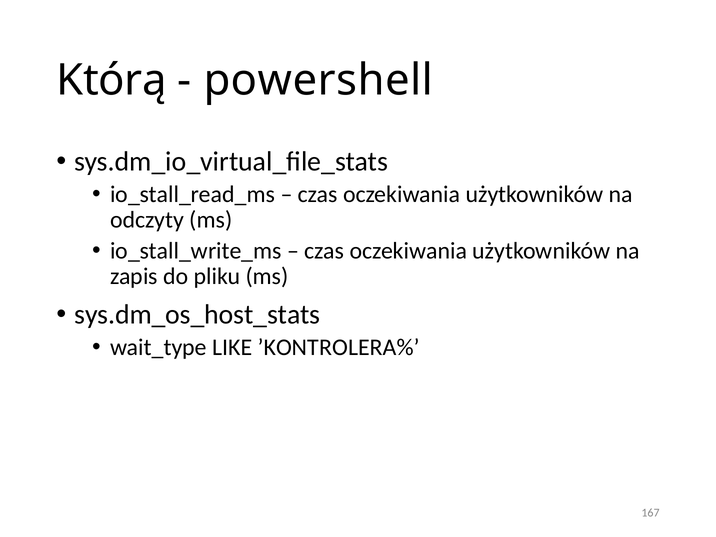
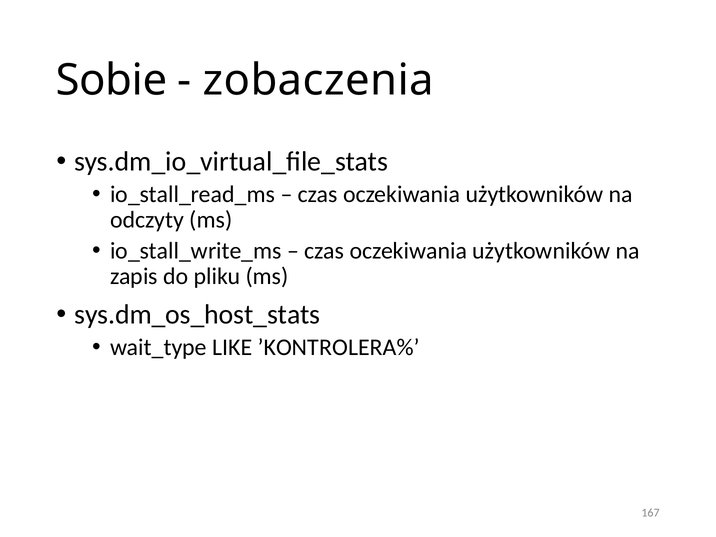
Którą: Którą -> Sobie
powershell: powershell -> zobaczenia
